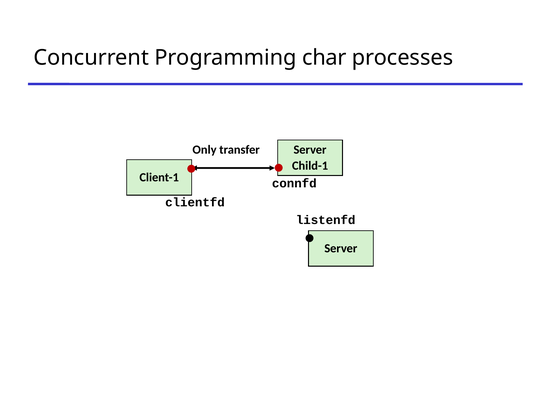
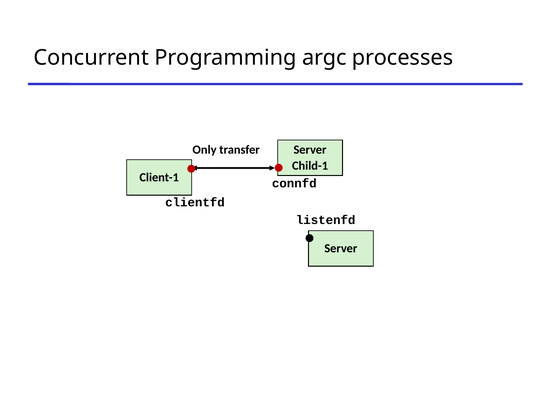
char: char -> argc
